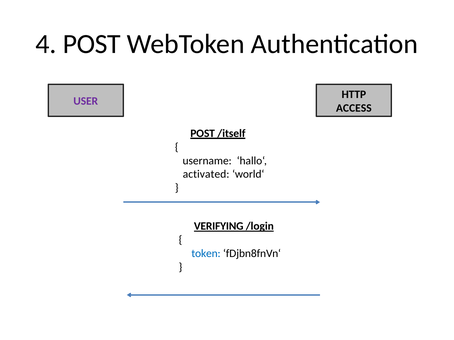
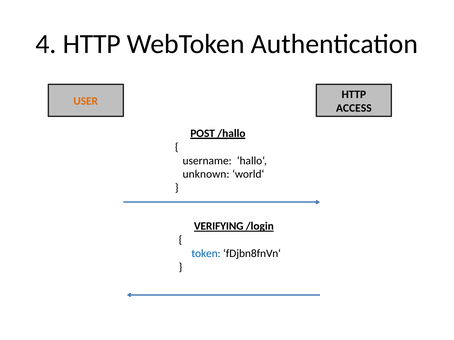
4 POST: POST -> HTTP
USER colour: purple -> orange
/itself: /itself -> /hallo
activated: activated -> unknown
